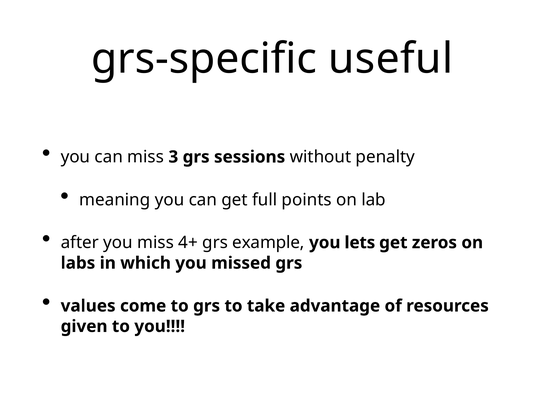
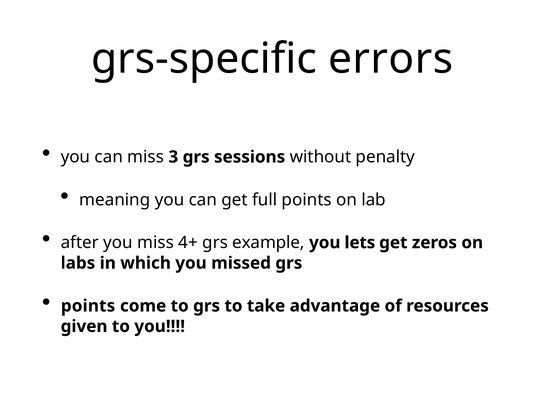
useful: useful -> errors
values at (88, 306): values -> points
